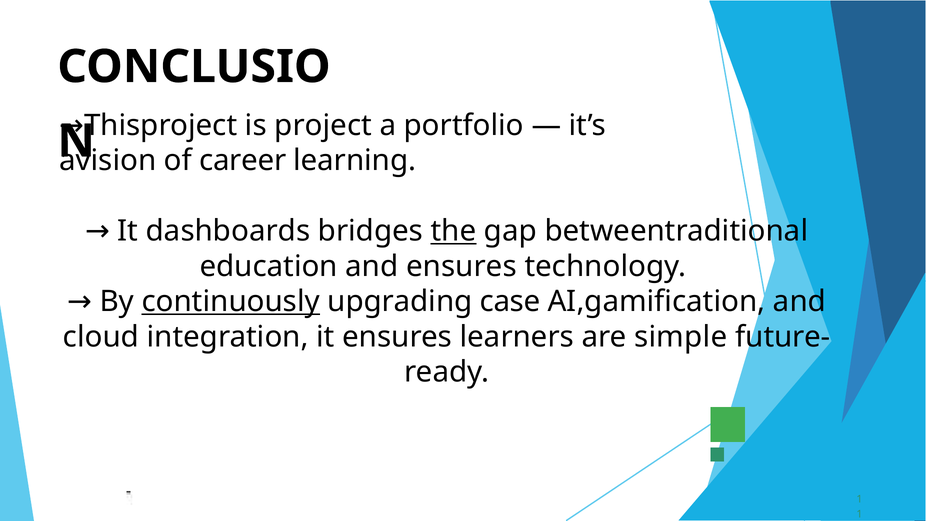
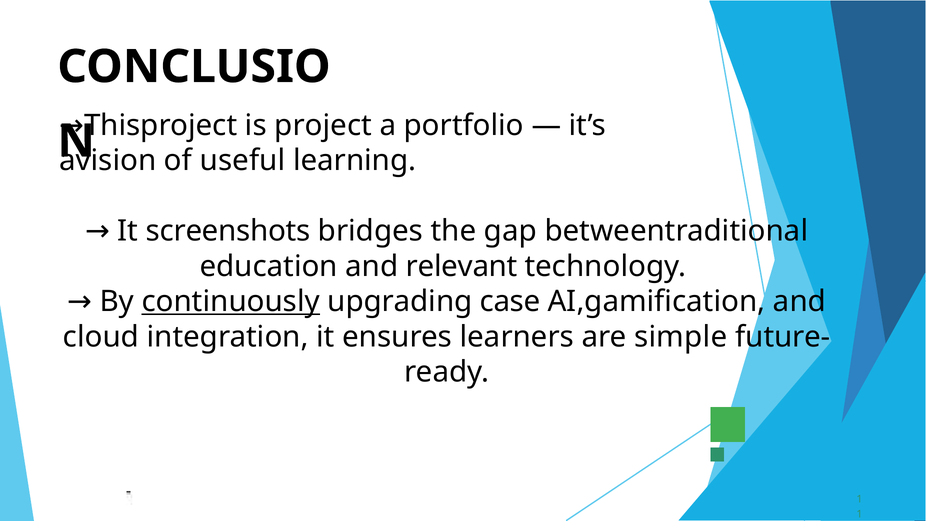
career: career -> useful
dashboards: dashboards -> screenshots
the underline: present -> none
and ensures: ensures -> relevant
